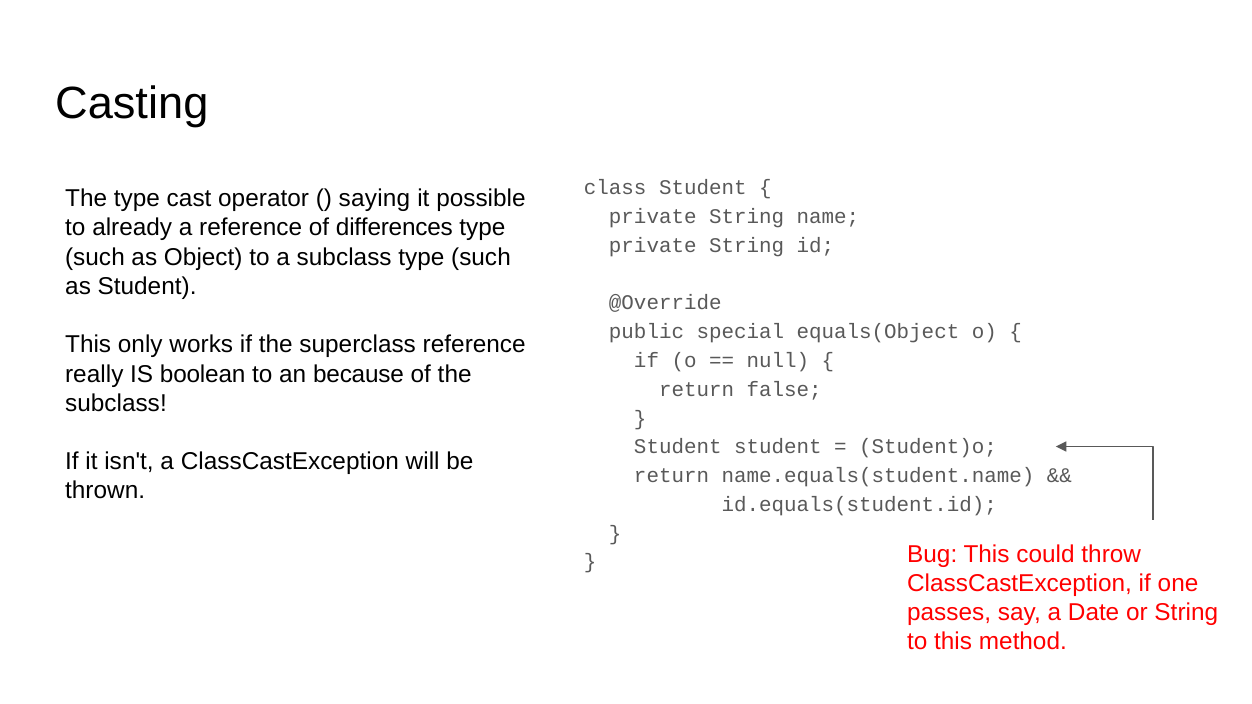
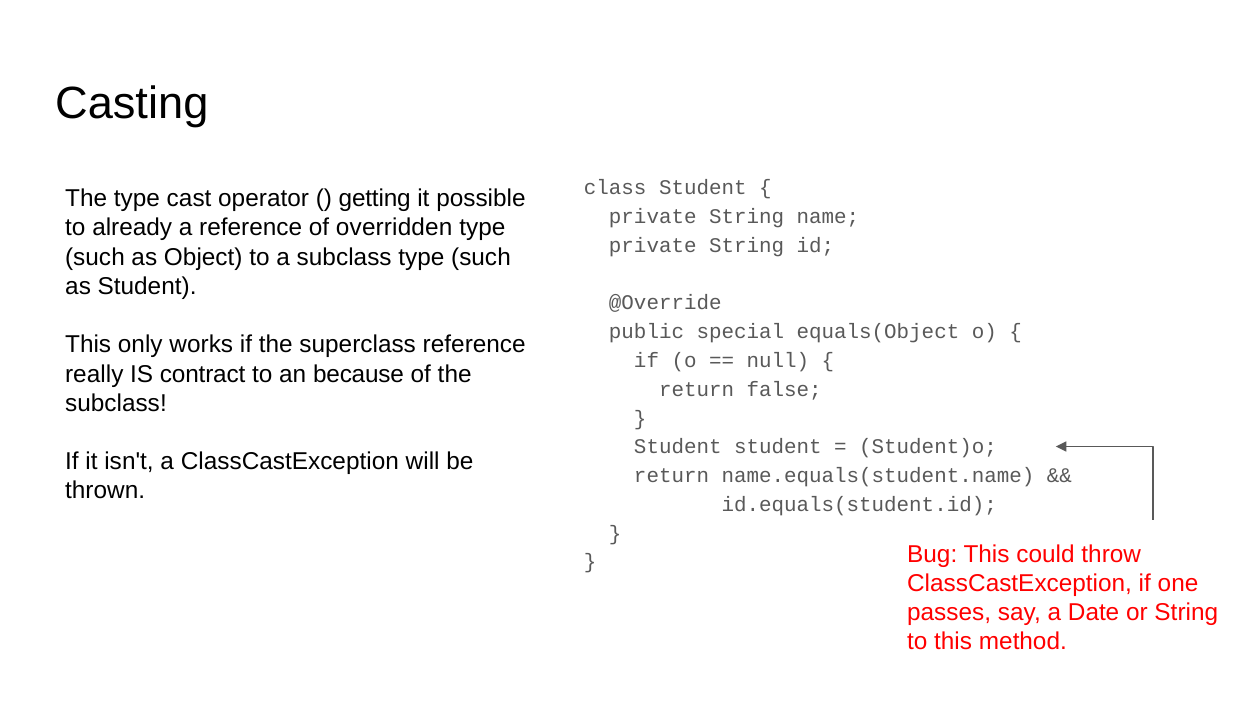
saying: saying -> getting
differences: differences -> overridden
boolean: boolean -> contract
